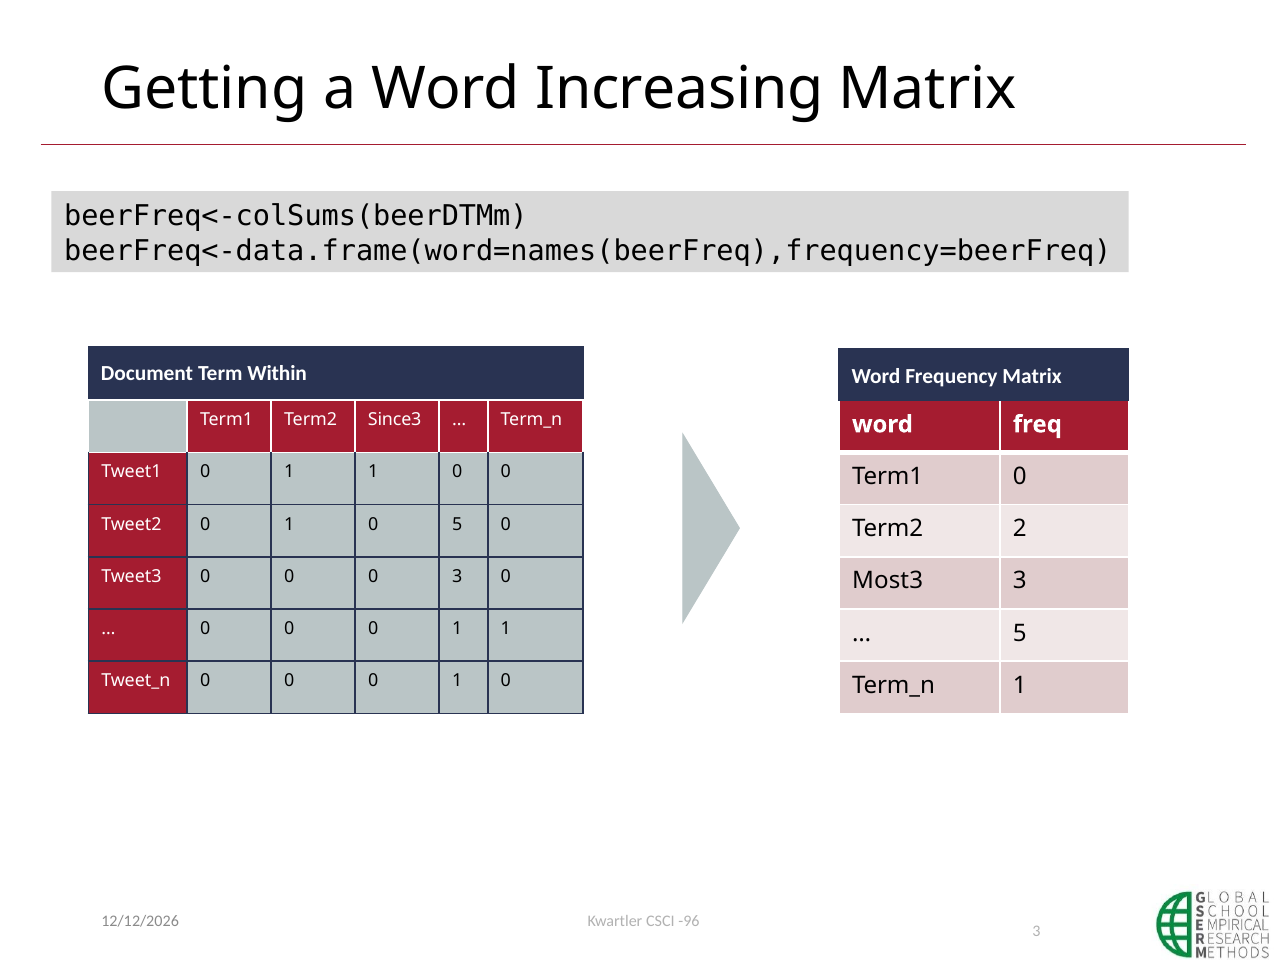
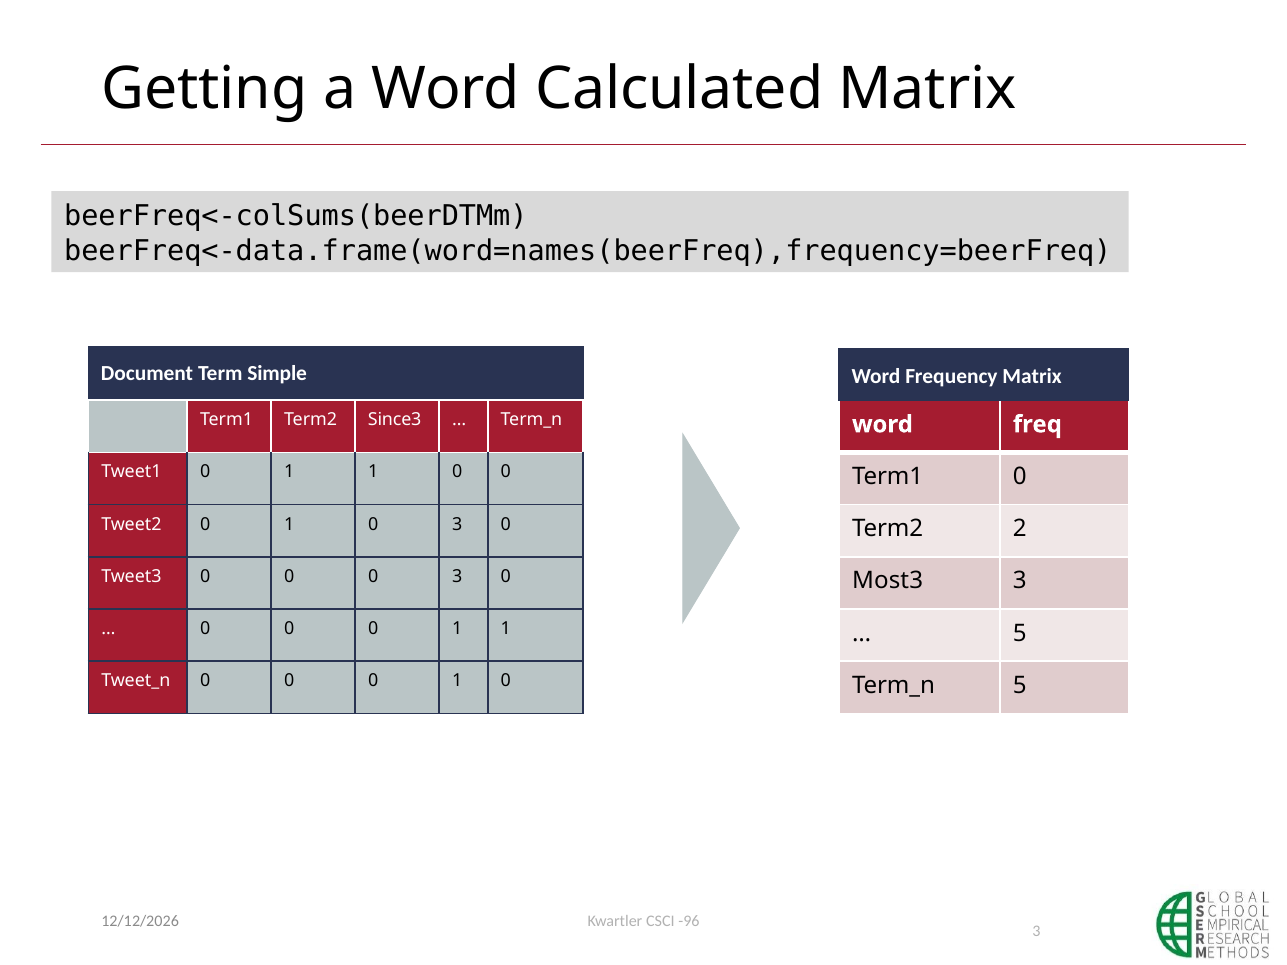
Increasing: Increasing -> Calculated
Within: Within -> Simple
1 0 5: 5 -> 3
1 at (1020, 686): 1 -> 5
